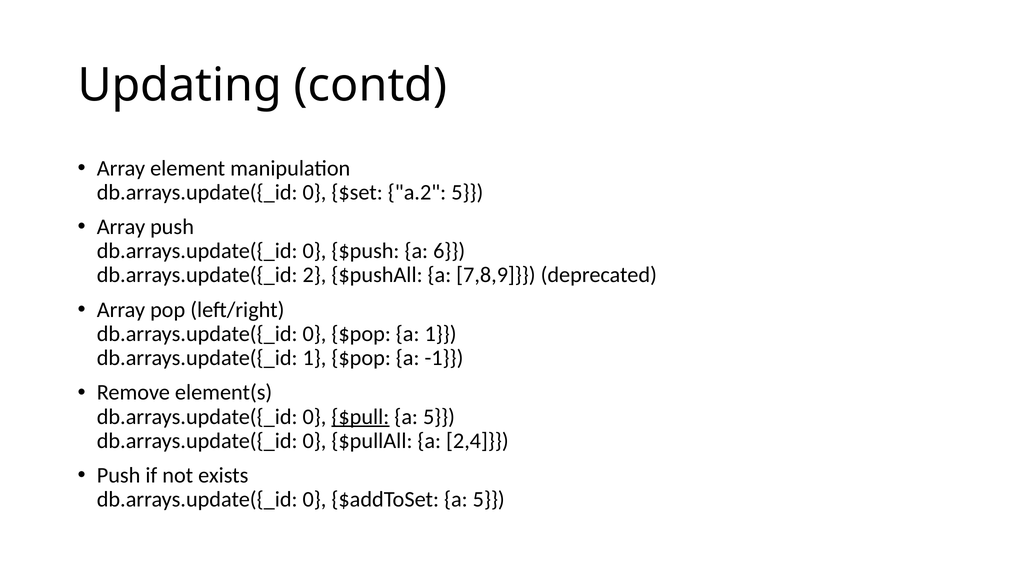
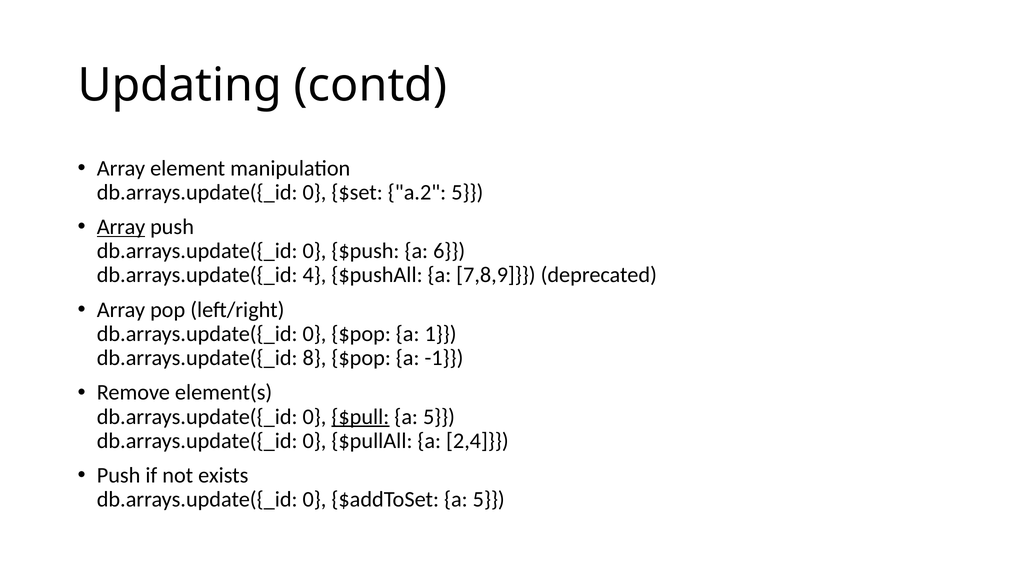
Array at (121, 227) underline: none -> present
2: 2 -> 4
db.arrays.update({_id 1: 1 -> 8
